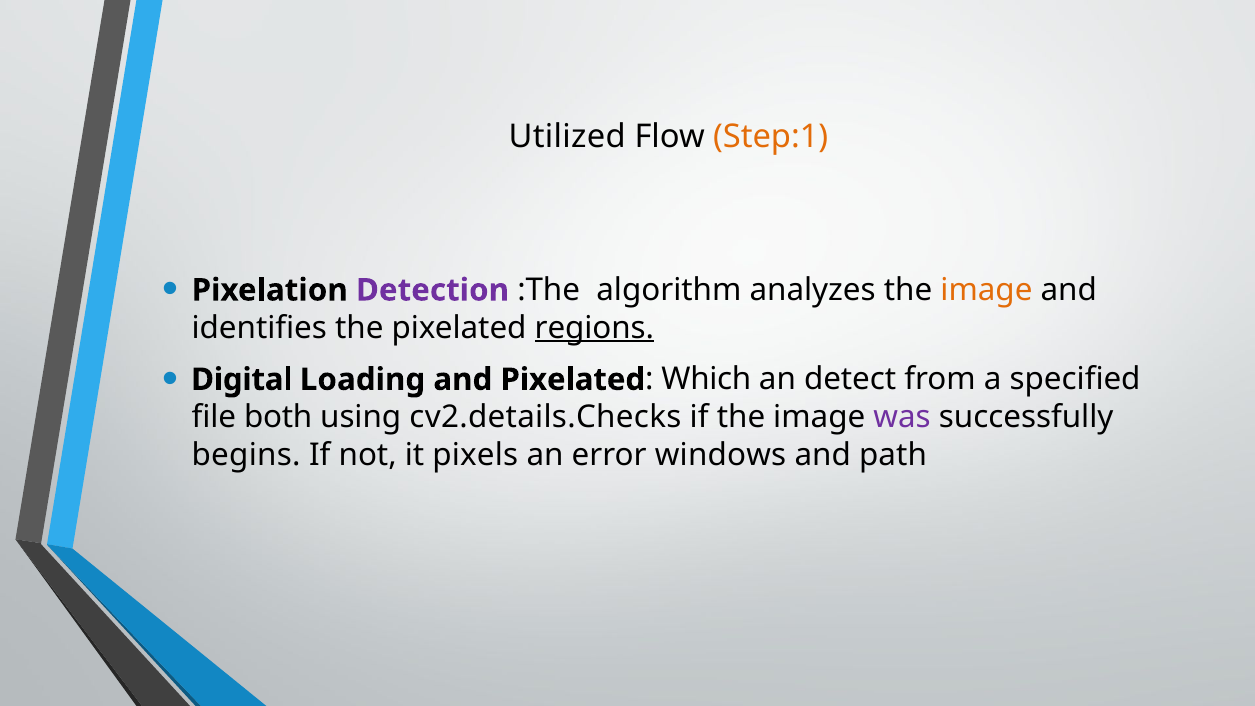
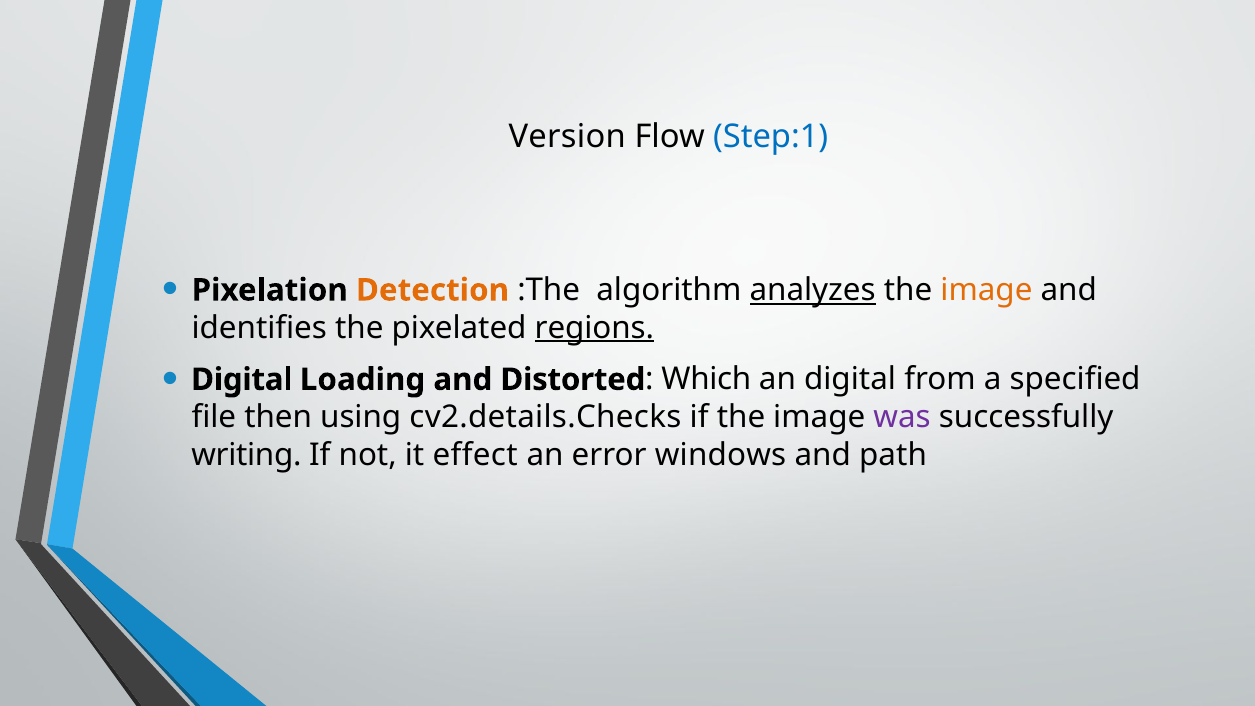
Utilized: Utilized -> Version
Step:1 colour: orange -> blue
Detection colour: purple -> orange
analyzes underline: none -> present
and Pixelated: Pixelated -> Distorted
an detect: detect -> digital
both: both -> then
begins: begins -> writing
pixels: pixels -> effect
